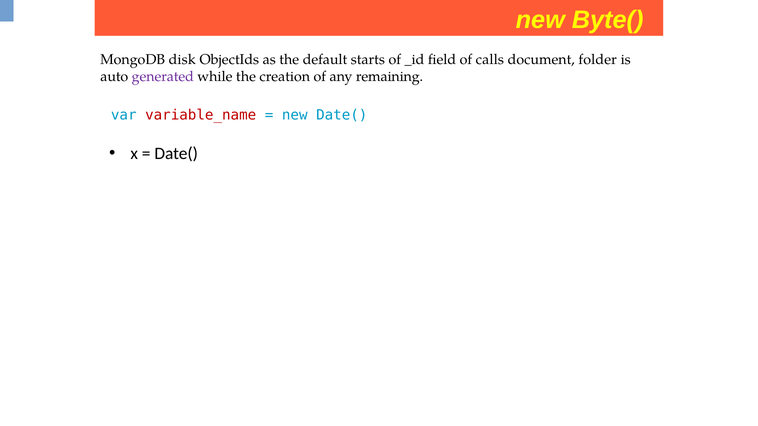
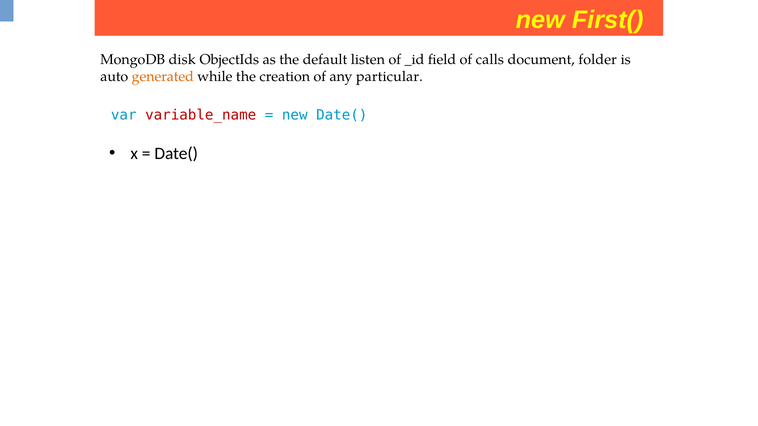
Byte(: Byte( -> First(
starts: starts -> listen
generated colour: purple -> orange
remaining: remaining -> particular
